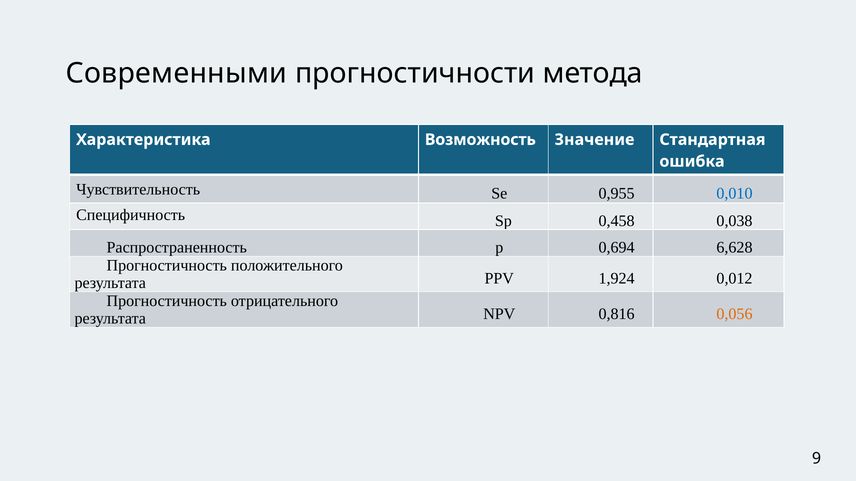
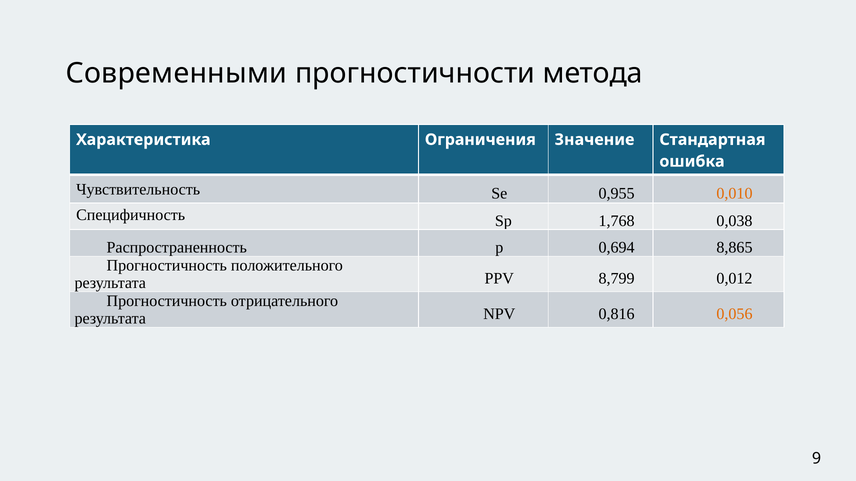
Возможность: Возможность -> Ограничения
0,010 colour: blue -> orange
0,458: 0,458 -> 1,768
6,628: 6,628 -> 8,865
1,924: 1,924 -> 8,799
